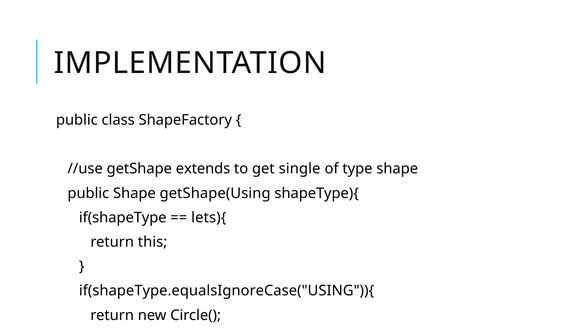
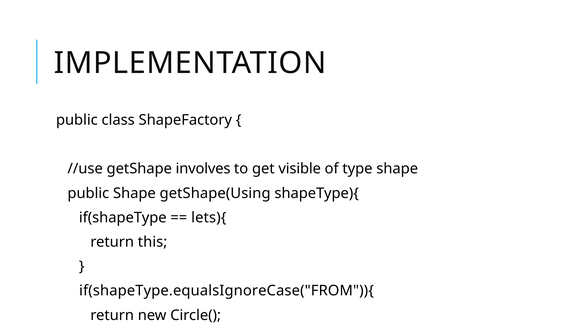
extends: extends -> involves
single: single -> visible
if(shapeType.equalsIgnoreCase("USING")){: if(shapeType.equalsIgnoreCase("USING")){ -> if(shapeType.equalsIgnoreCase("FROM")){
